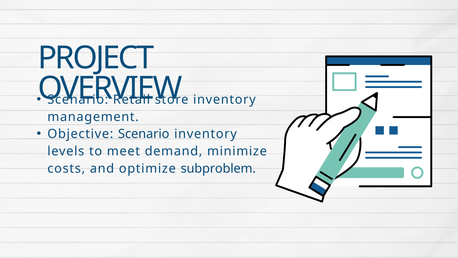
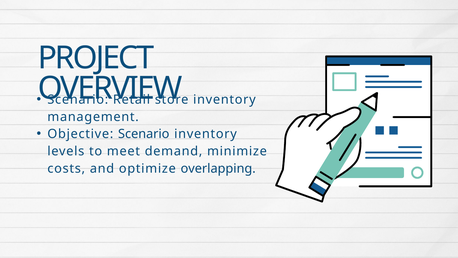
subproblem: subproblem -> overlapping
